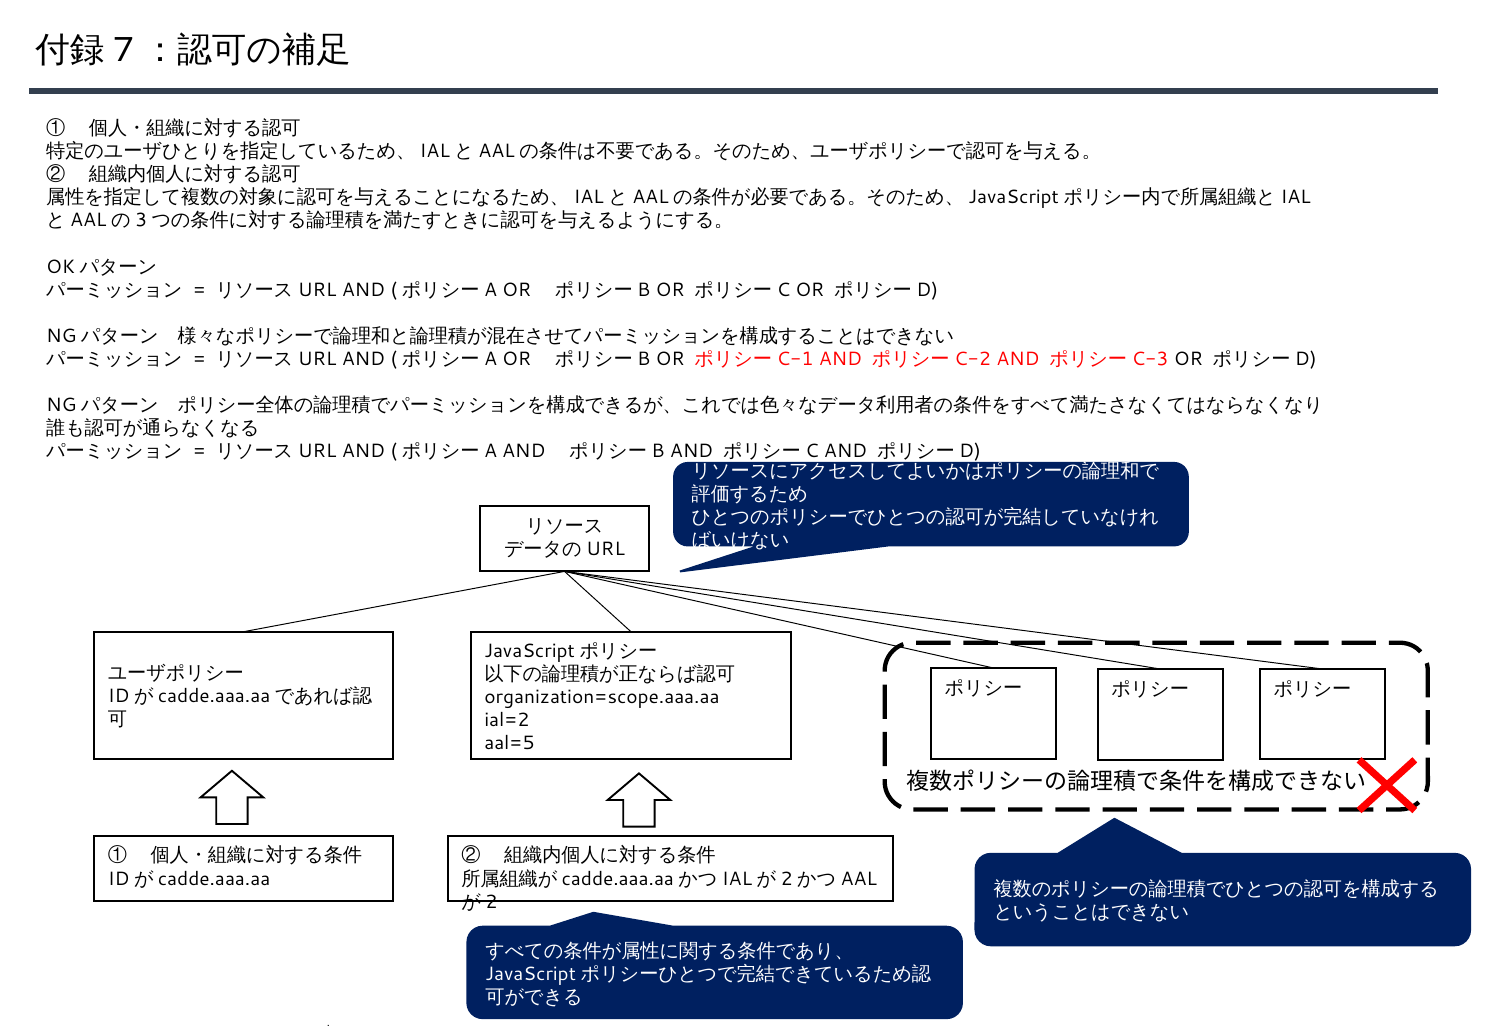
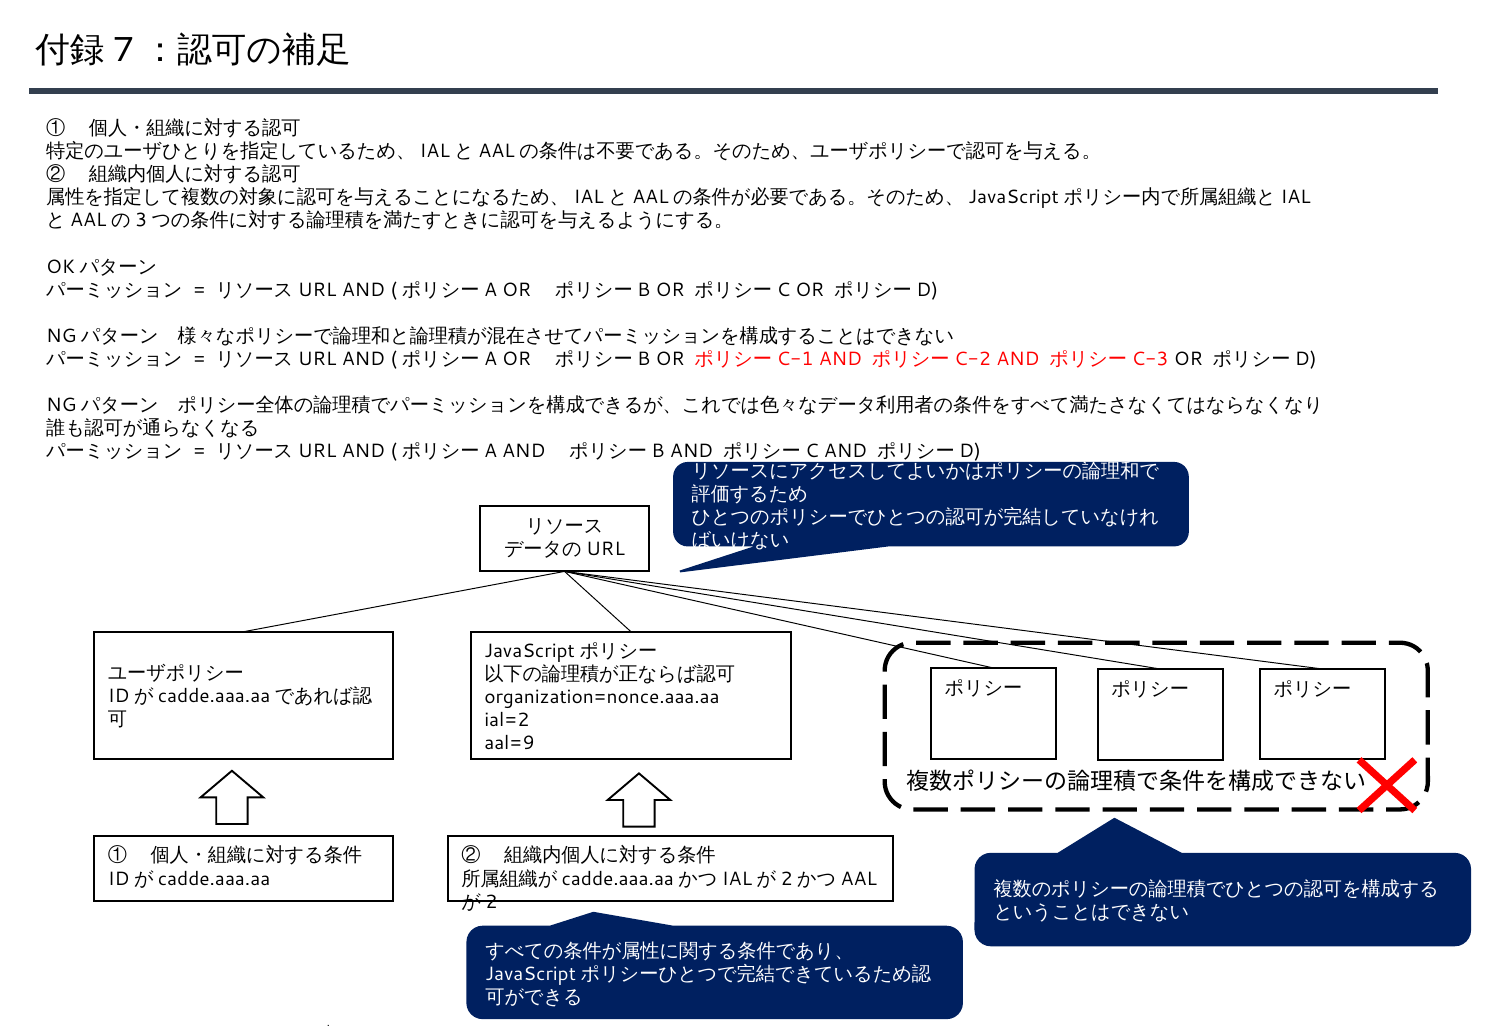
organization=scope.aaa.aa: organization=scope.aaa.aa -> organization=nonce.aaa.aa
aal=5: aal=5 -> aal=9
